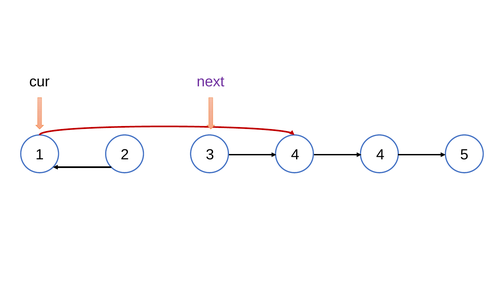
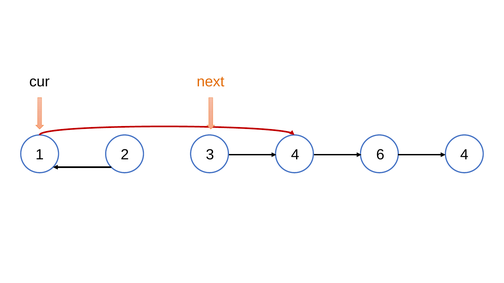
next colour: purple -> orange
1 4: 4 -> 6
2 5: 5 -> 4
